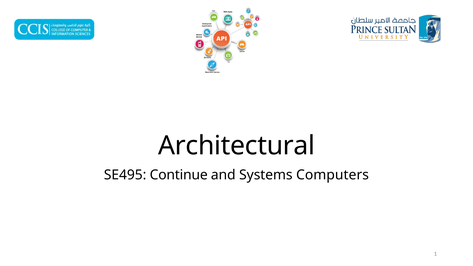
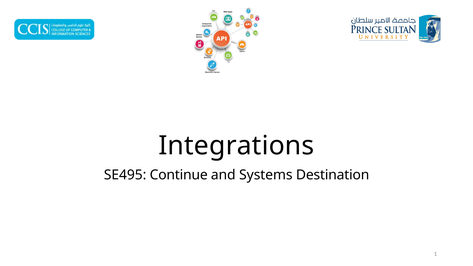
Architectural: Architectural -> Integrations
Computers: Computers -> Destination
